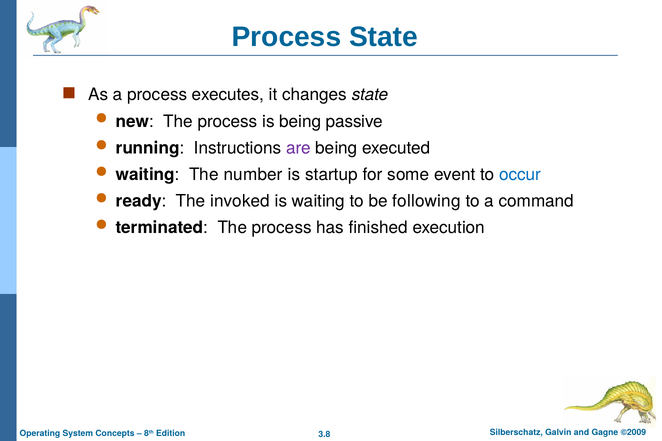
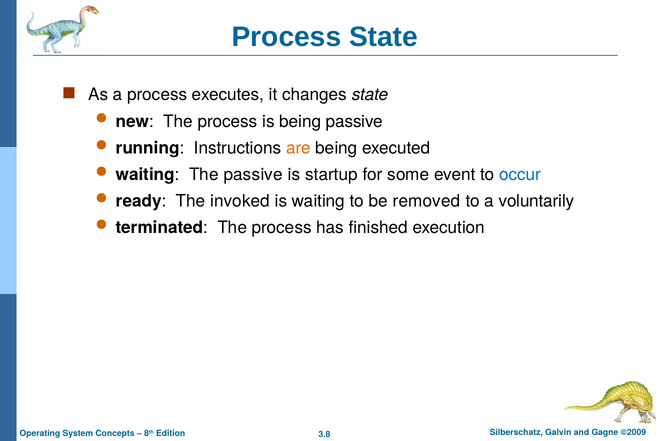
are colour: purple -> orange
The number: number -> passive
following: following -> removed
command: command -> voluntarily
